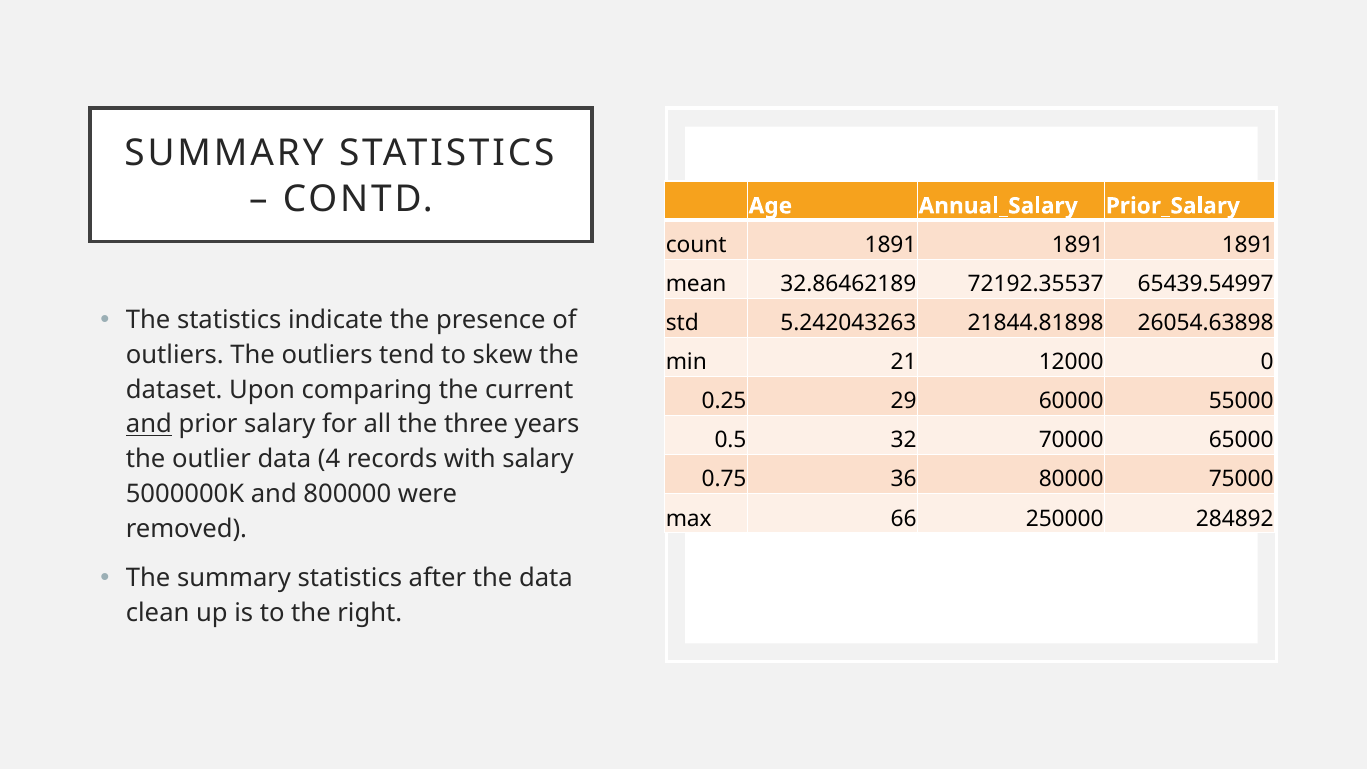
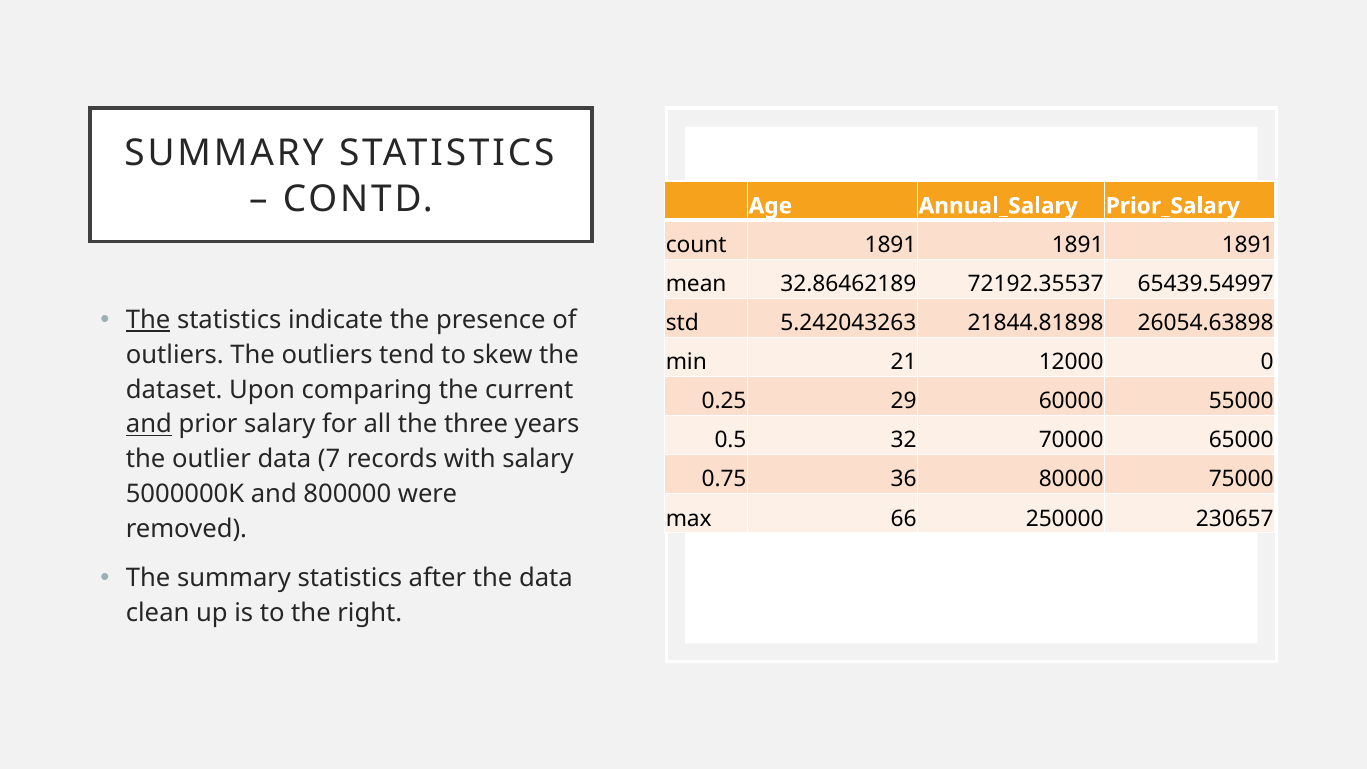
The at (148, 320) underline: none -> present
4: 4 -> 7
284892: 284892 -> 230657
